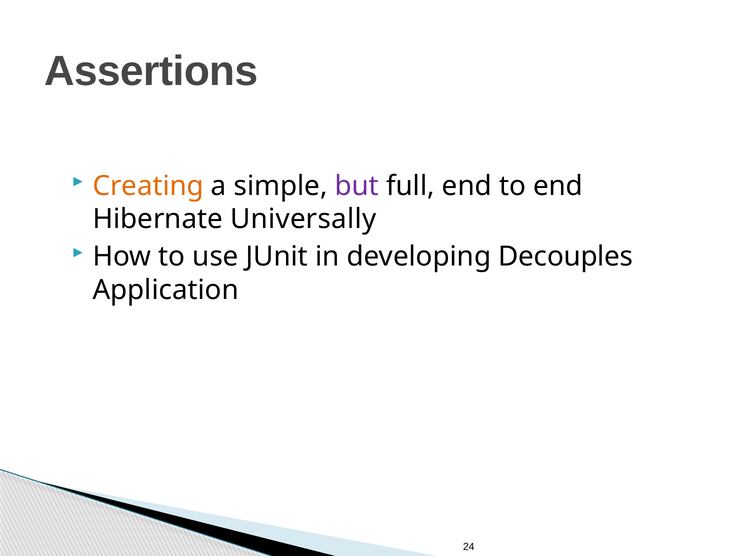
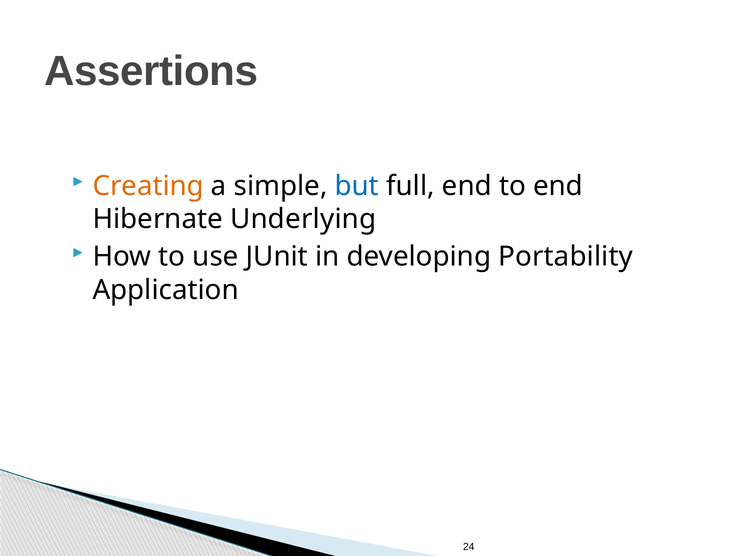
but colour: purple -> blue
Universally: Universally -> Underlying
Decouples: Decouples -> Portability
